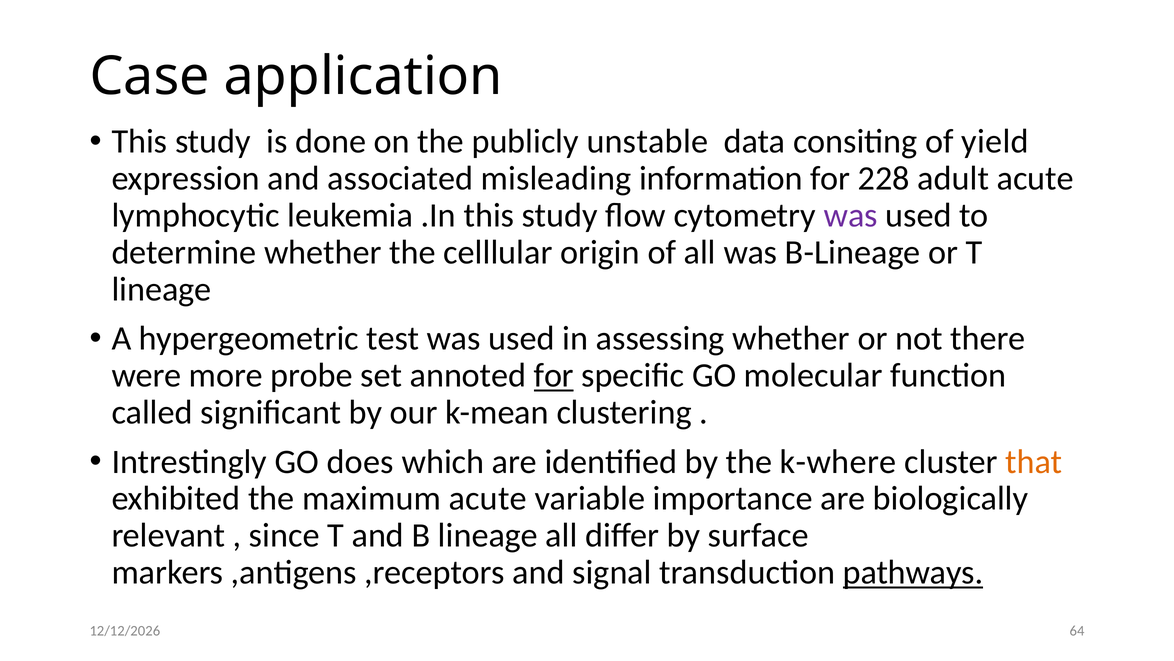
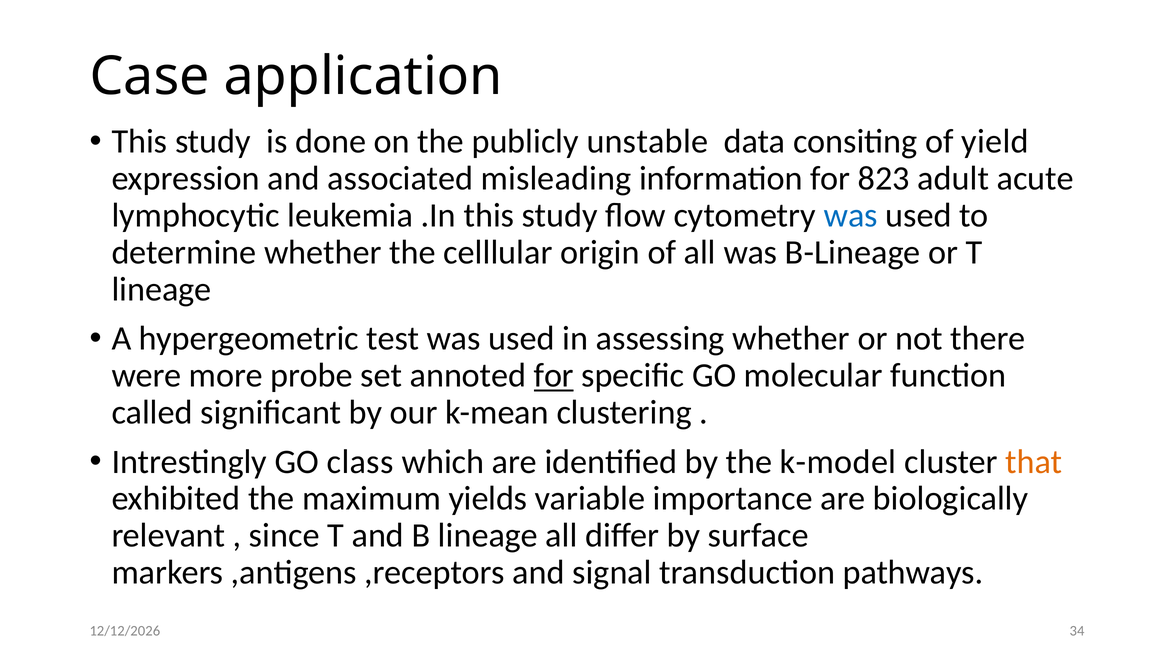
228: 228 -> 823
was at (851, 215) colour: purple -> blue
does: does -> class
k-where: k-where -> k-model
maximum acute: acute -> yields
pathways underline: present -> none
64: 64 -> 34
